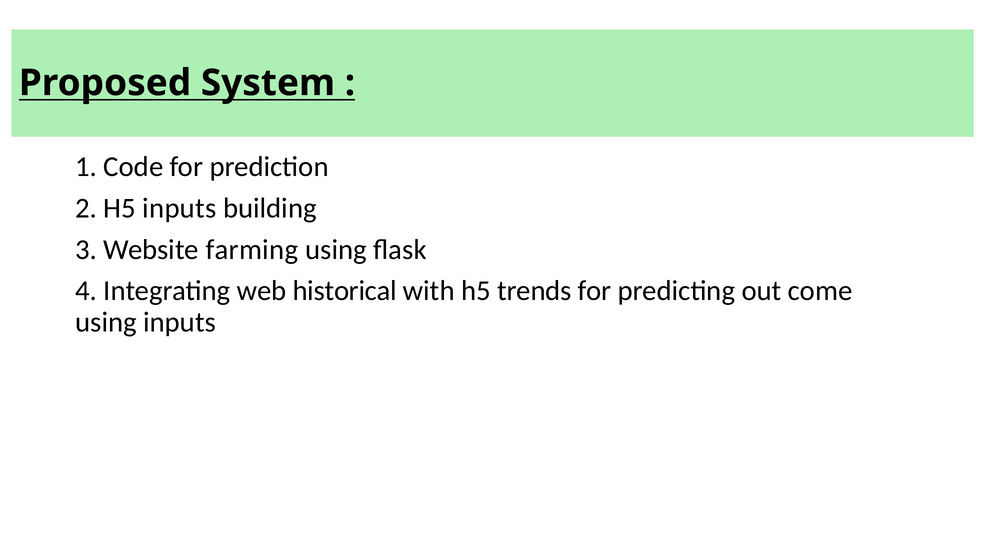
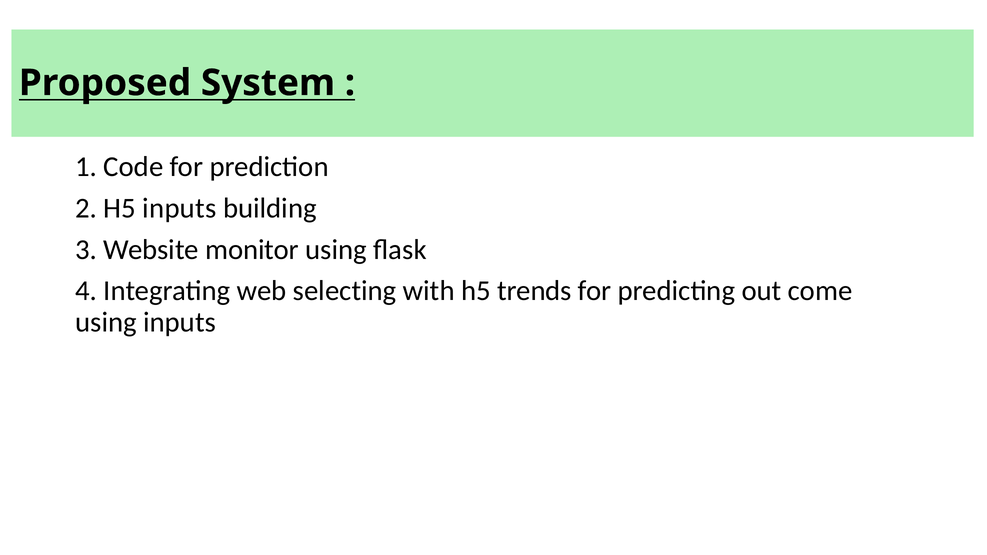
farming: farming -> monitor
historical: historical -> selecting
